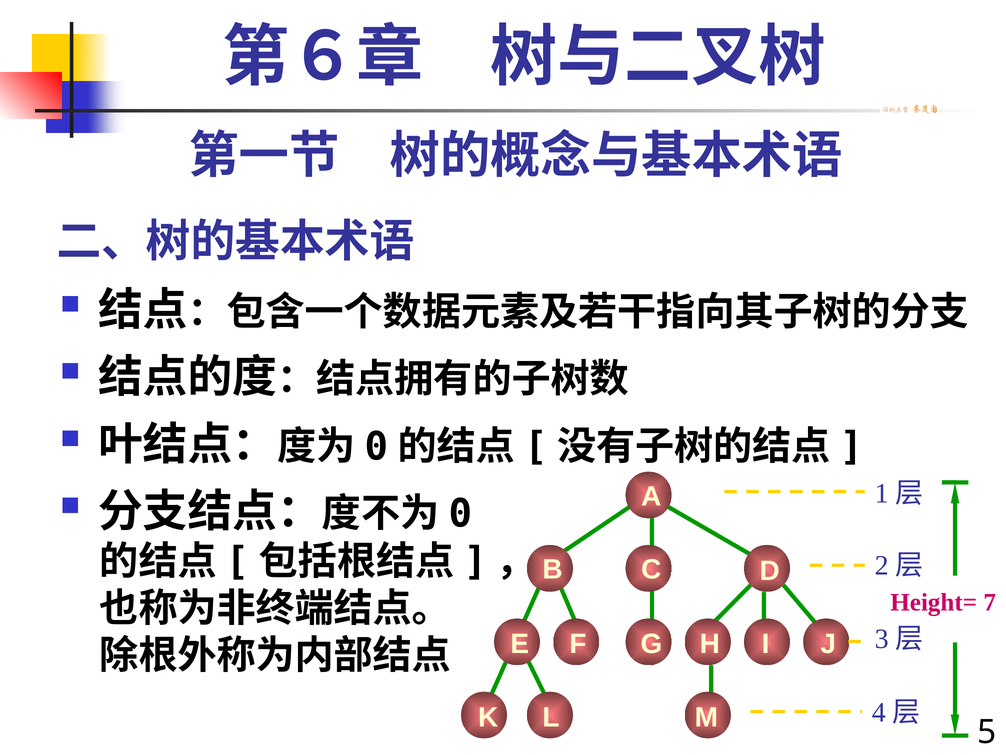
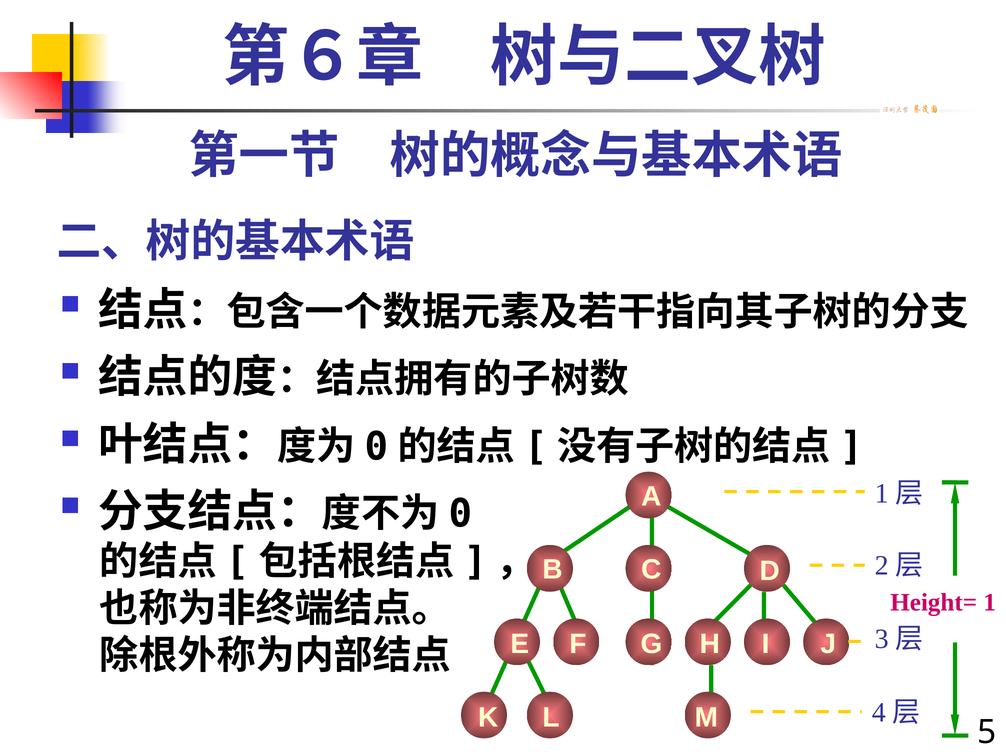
7: 7 -> 1
